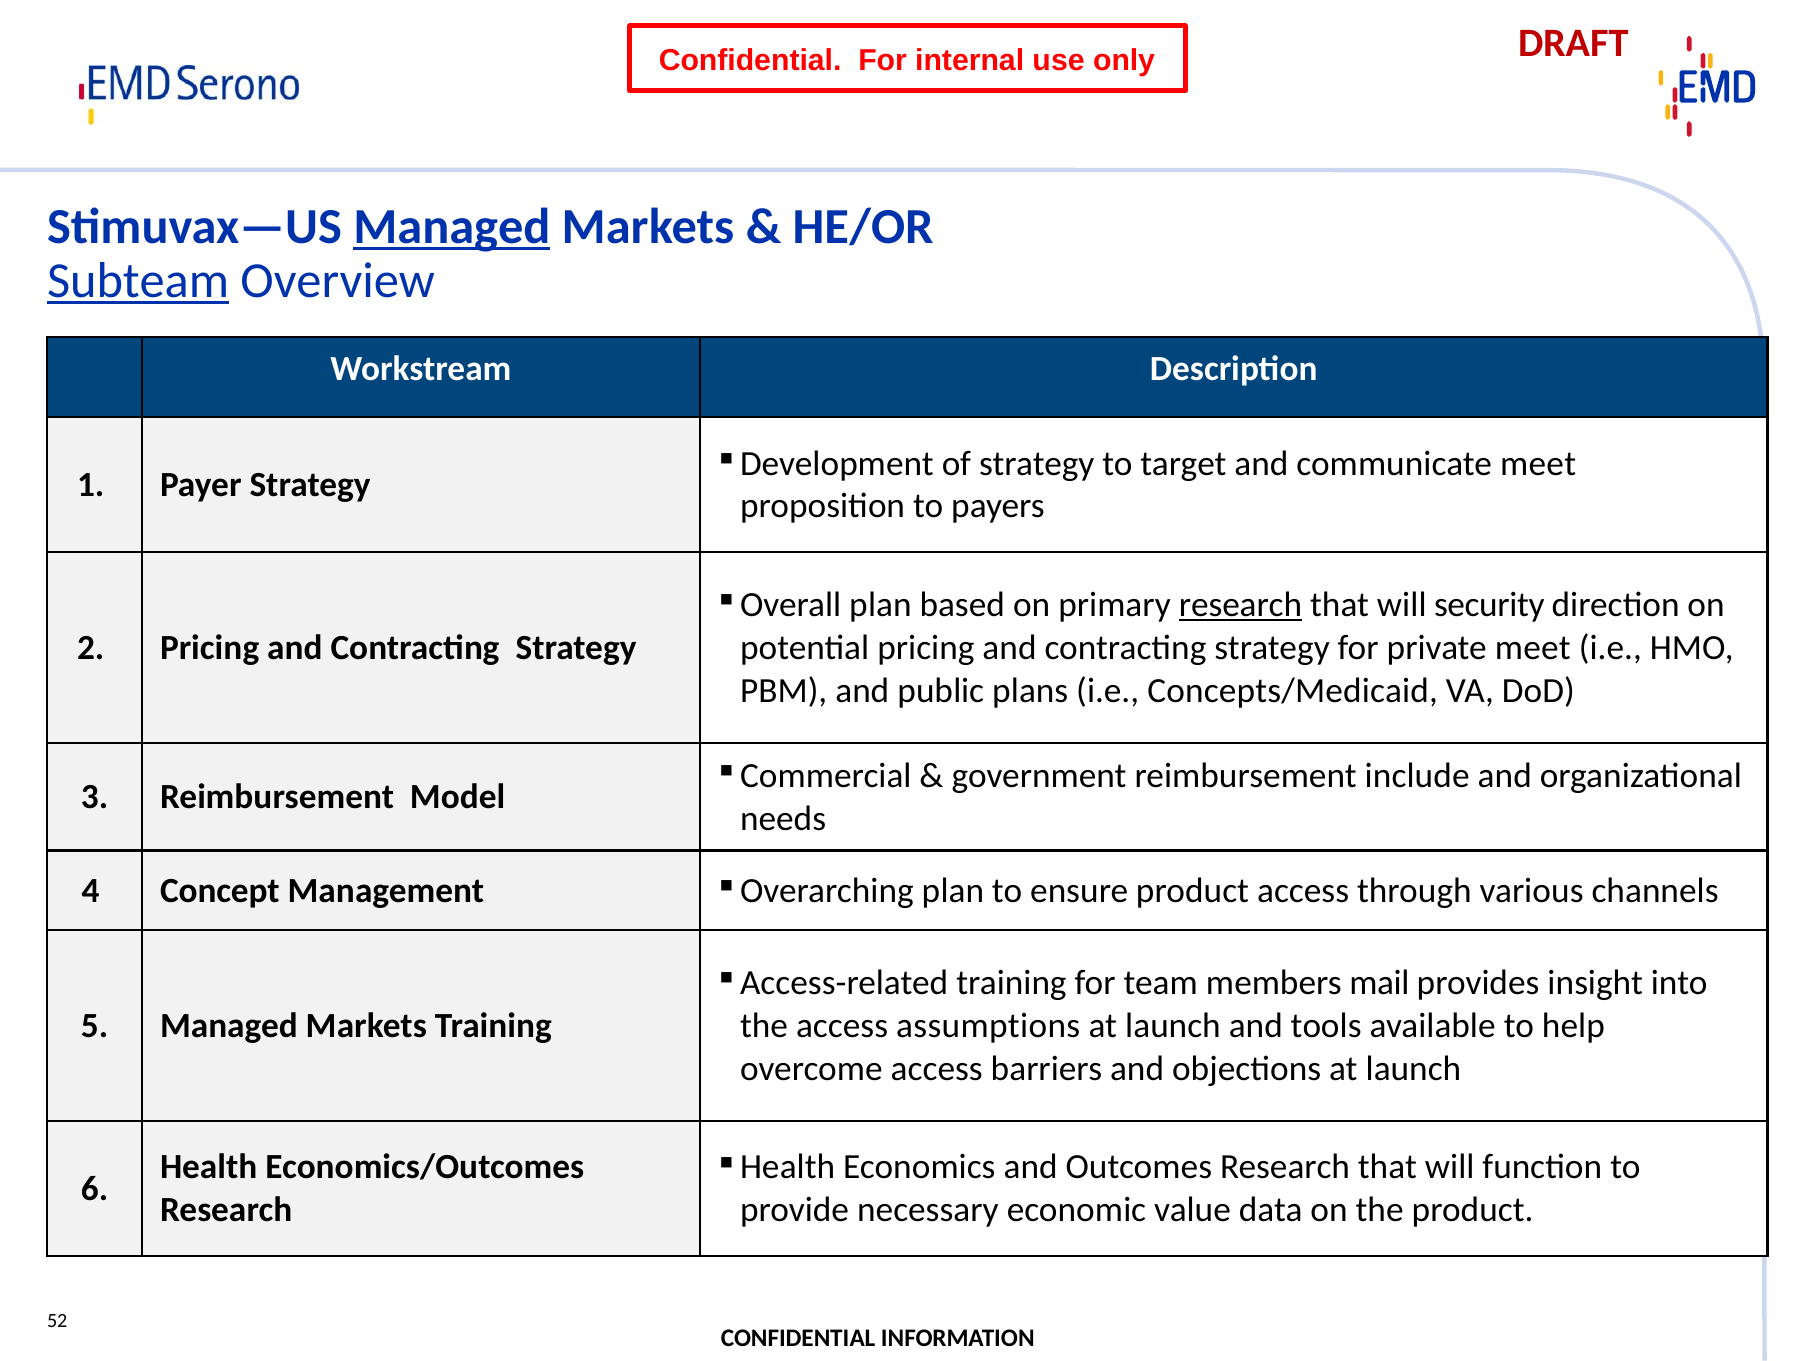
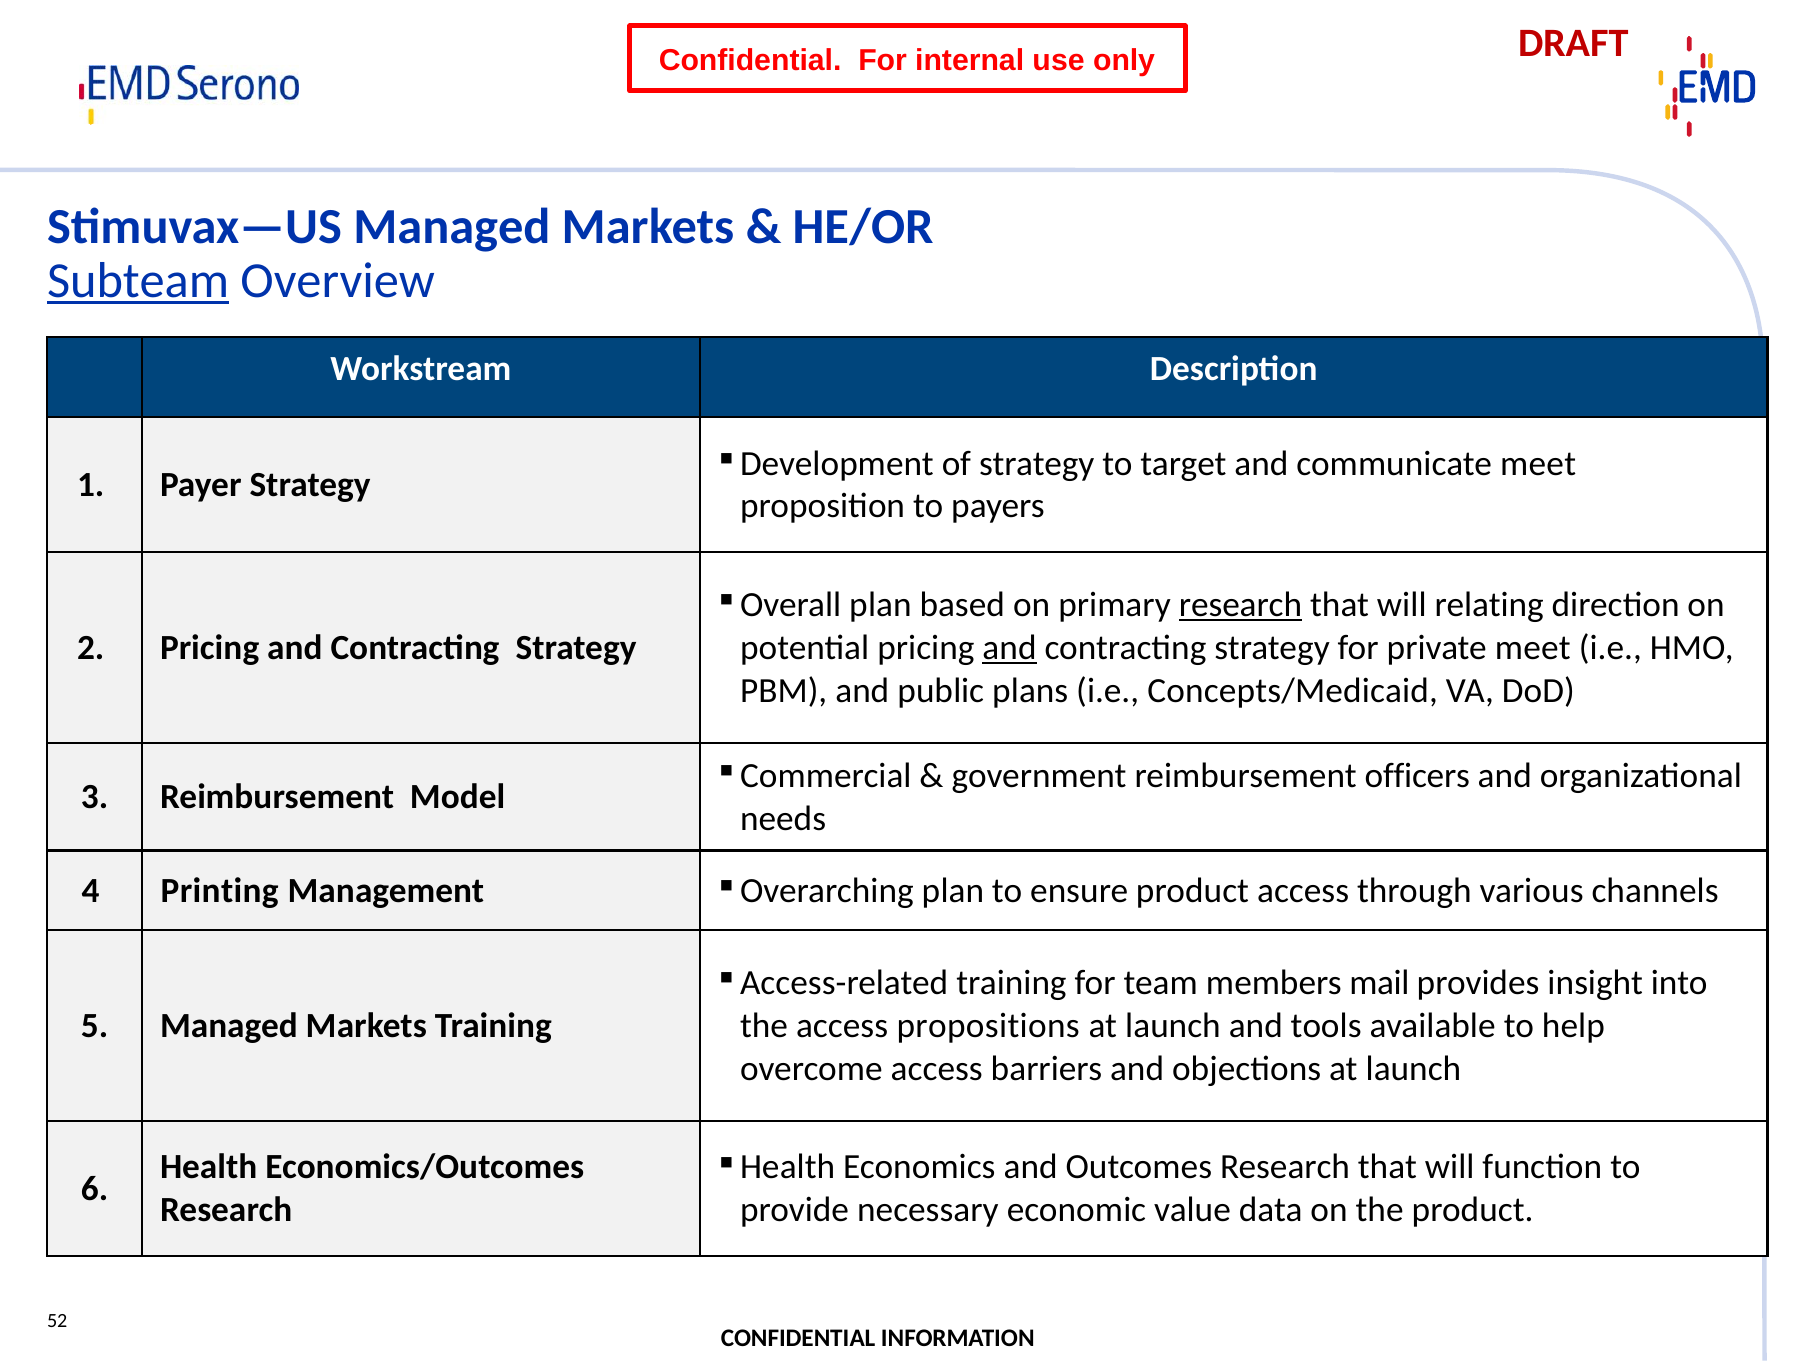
Managed at (452, 227) underline: present -> none
security: security -> relating
and at (1010, 648) underline: none -> present
include: include -> officers
Concept: Concept -> Printing
assumptions: assumptions -> propositions
